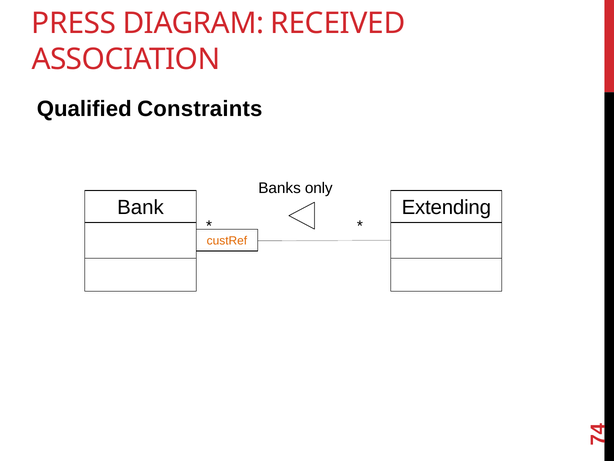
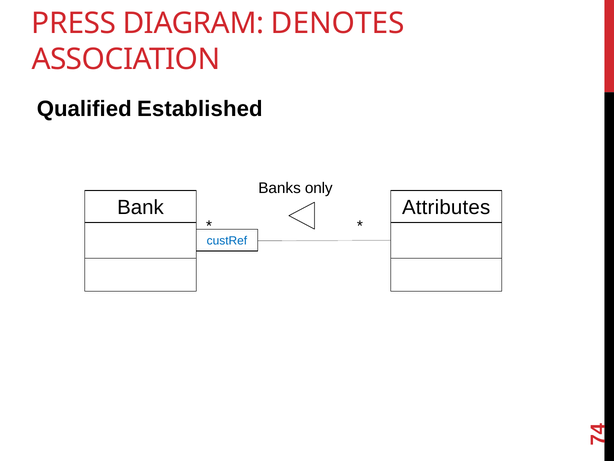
RECEIVED: RECEIVED -> DENOTES
Constraints: Constraints -> Established
Extending: Extending -> Attributes
custRef colour: orange -> blue
